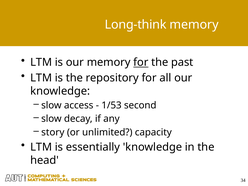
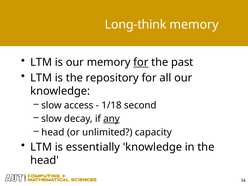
1/53: 1/53 -> 1/18
any underline: none -> present
story at (53, 132): story -> head
